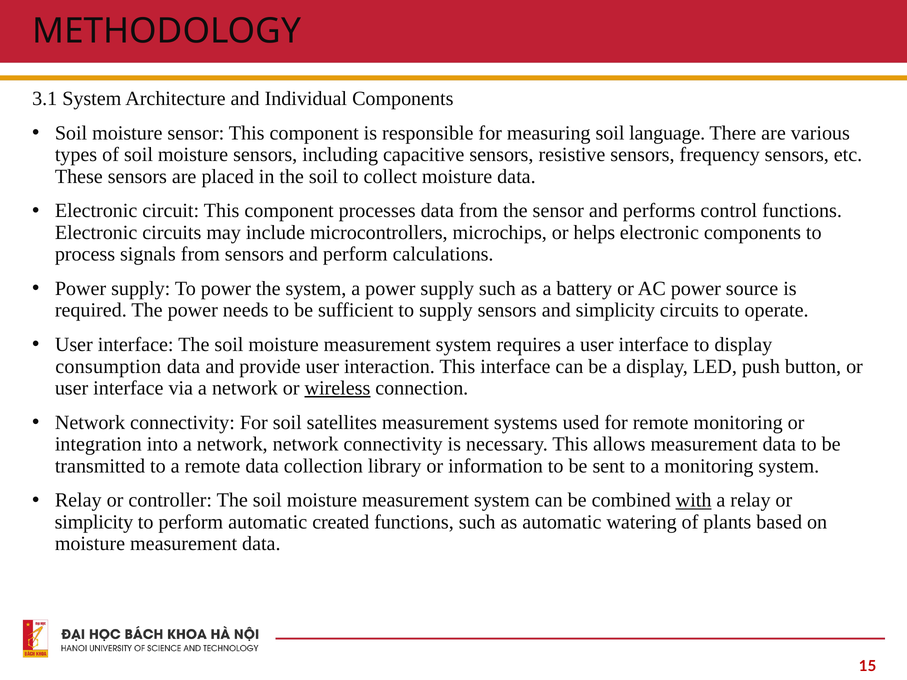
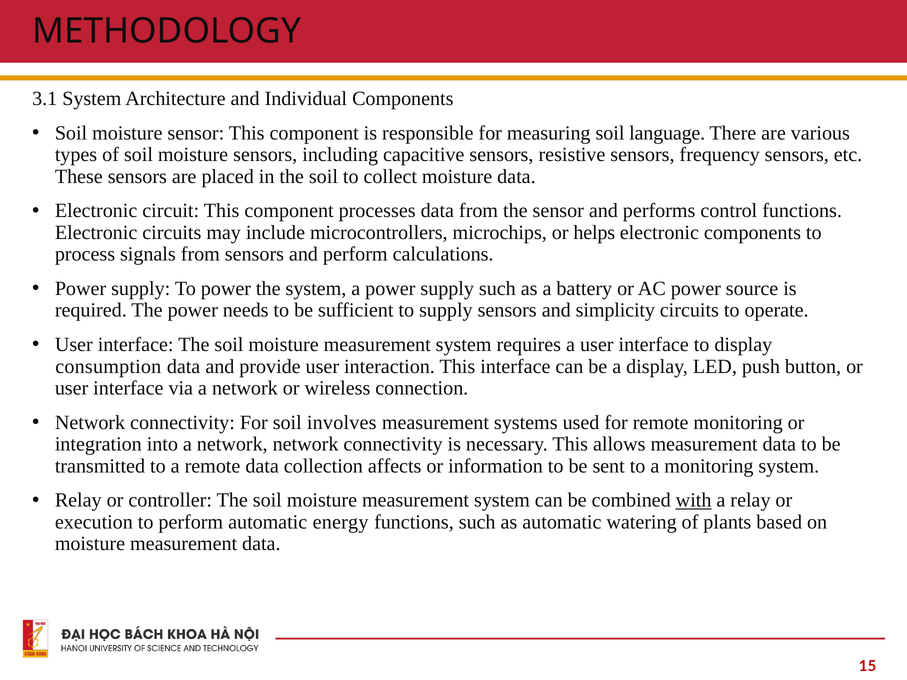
wireless underline: present -> none
satellites: satellites -> involves
library: library -> affects
simplicity at (94, 522): simplicity -> execution
created: created -> energy
